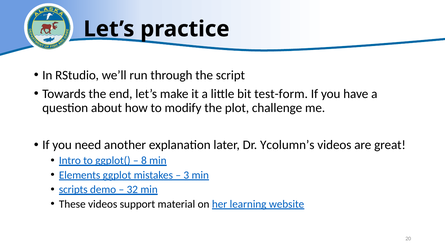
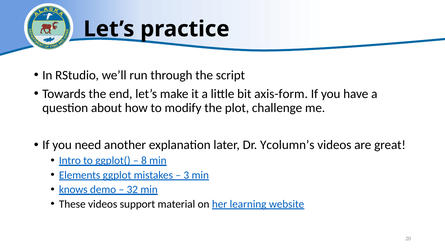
test-form: test-form -> axis-form
scripts: scripts -> knows
